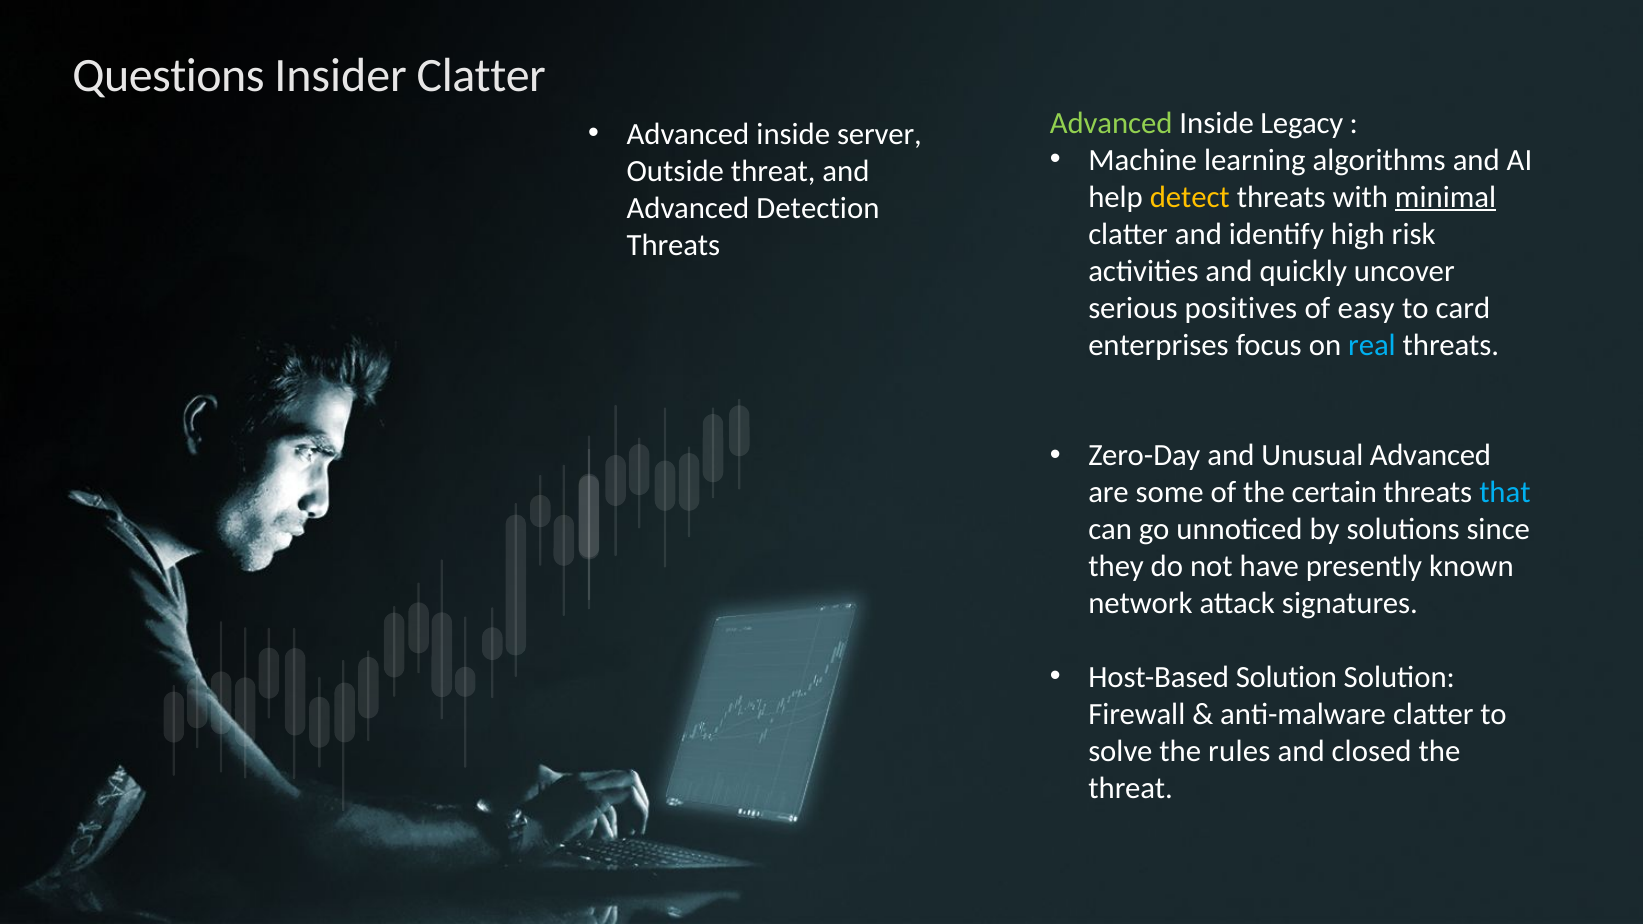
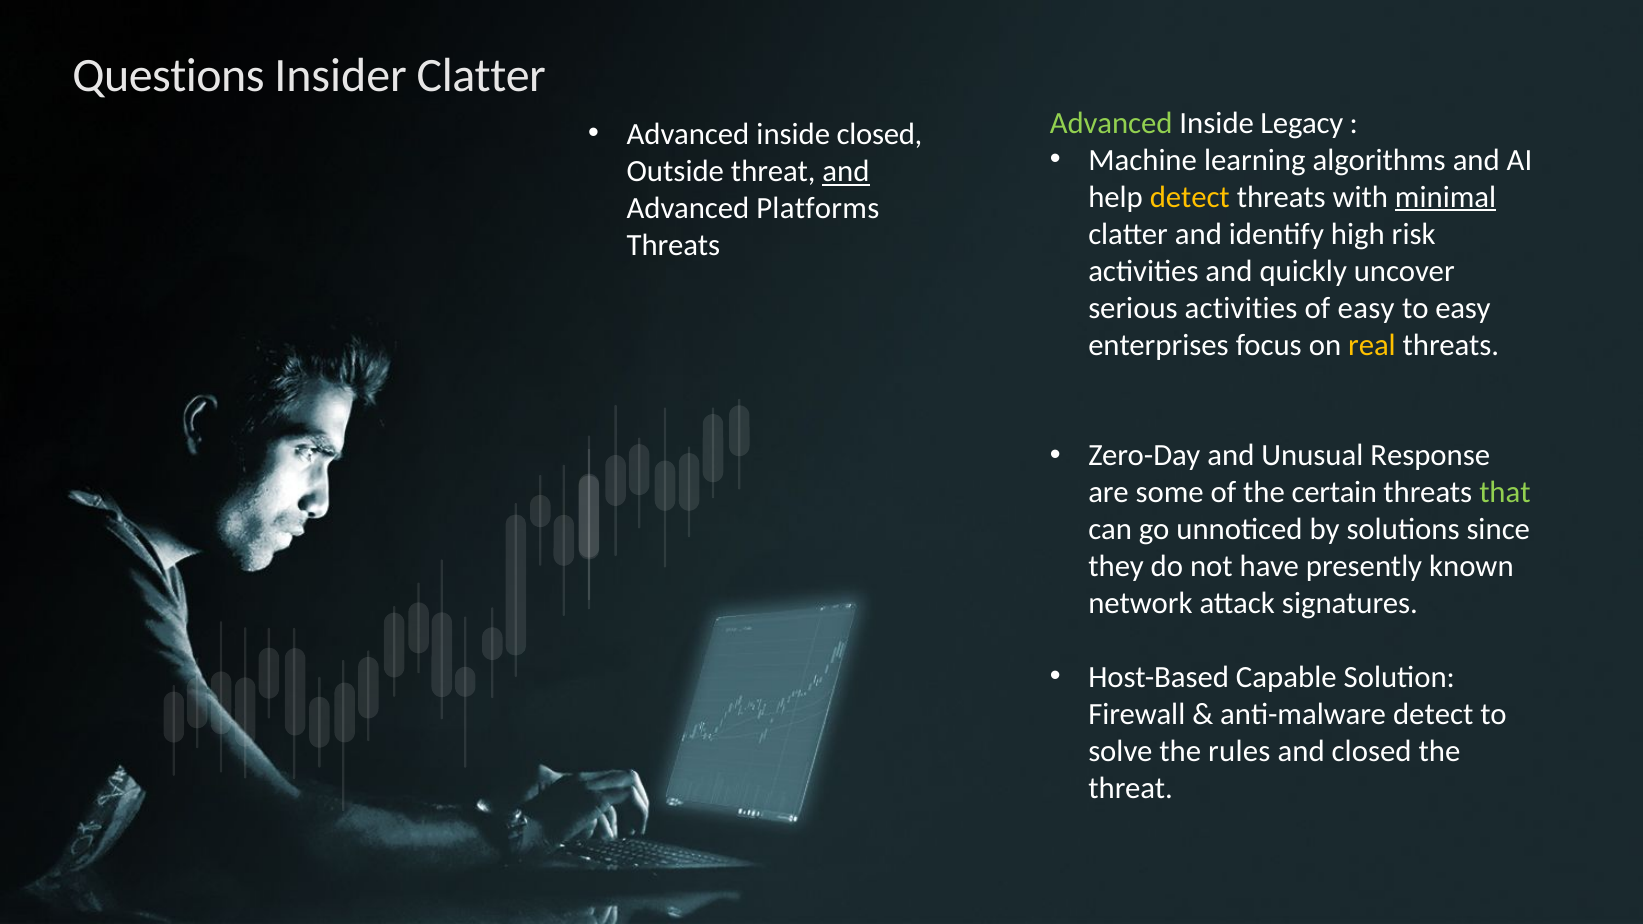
inside server: server -> closed
and at (846, 171) underline: none -> present
Detection: Detection -> Platforms
serious positives: positives -> activities
to card: card -> easy
real colour: light blue -> yellow
Unusual Advanced: Advanced -> Response
that colour: light blue -> light green
Host-Based Solution: Solution -> Capable
anti-malware clatter: clatter -> detect
